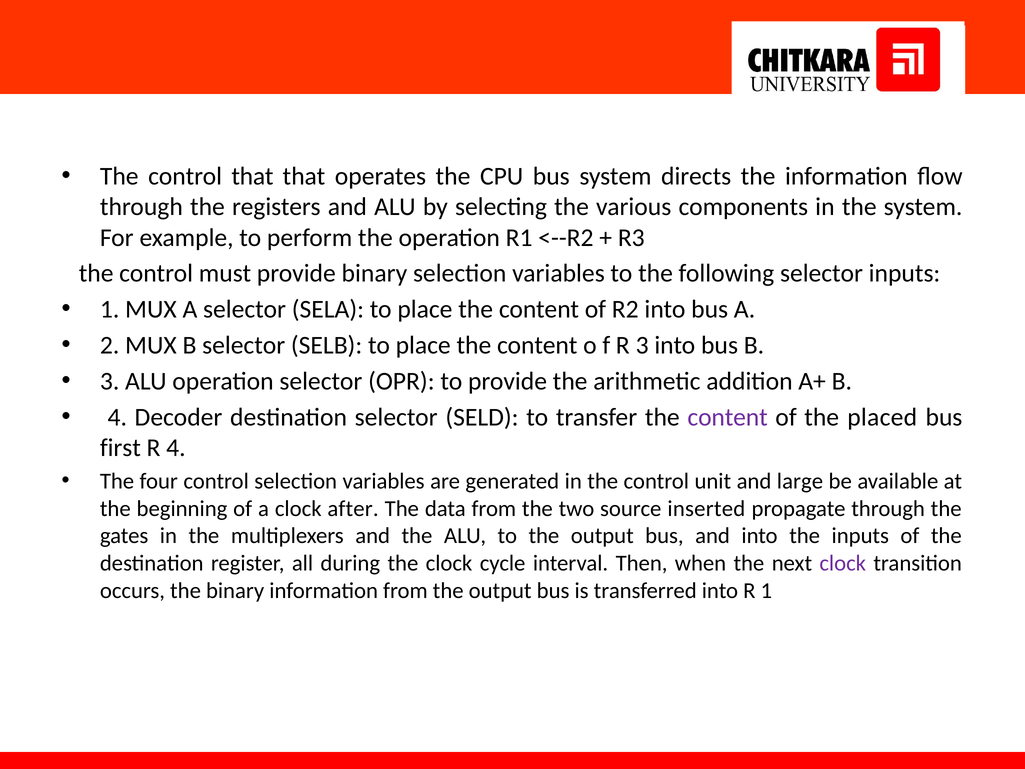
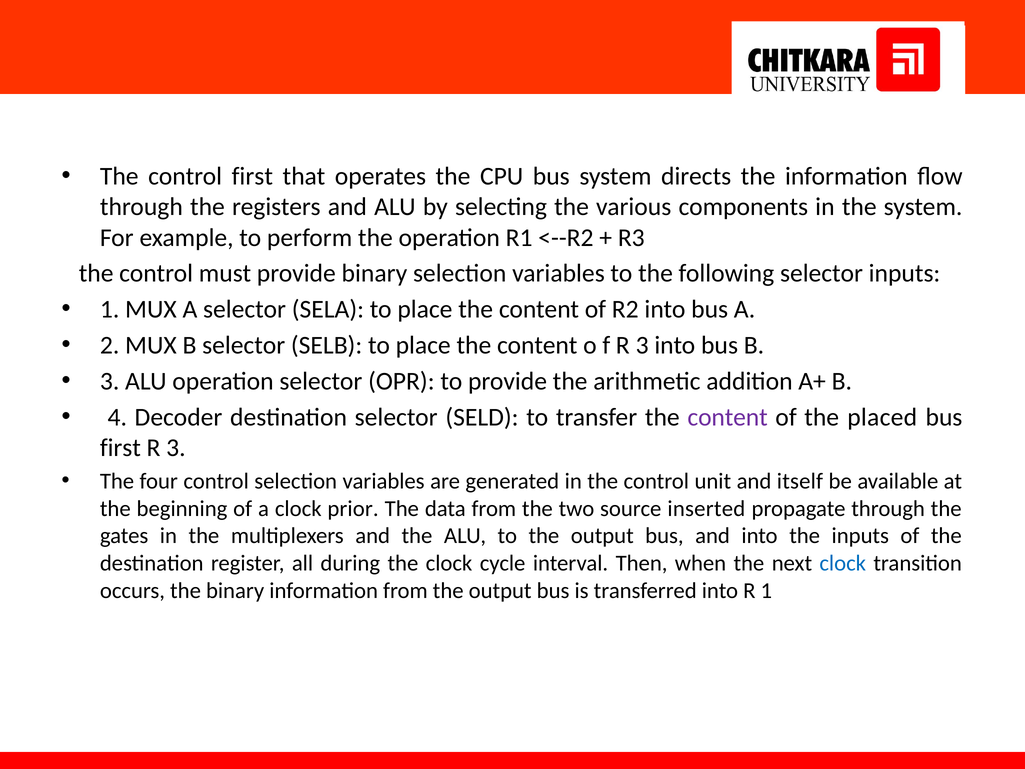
control that: that -> first
4 at (176, 448): 4 -> 3
large: large -> itself
after: after -> prior
clock at (843, 563) colour: purple -> blue
